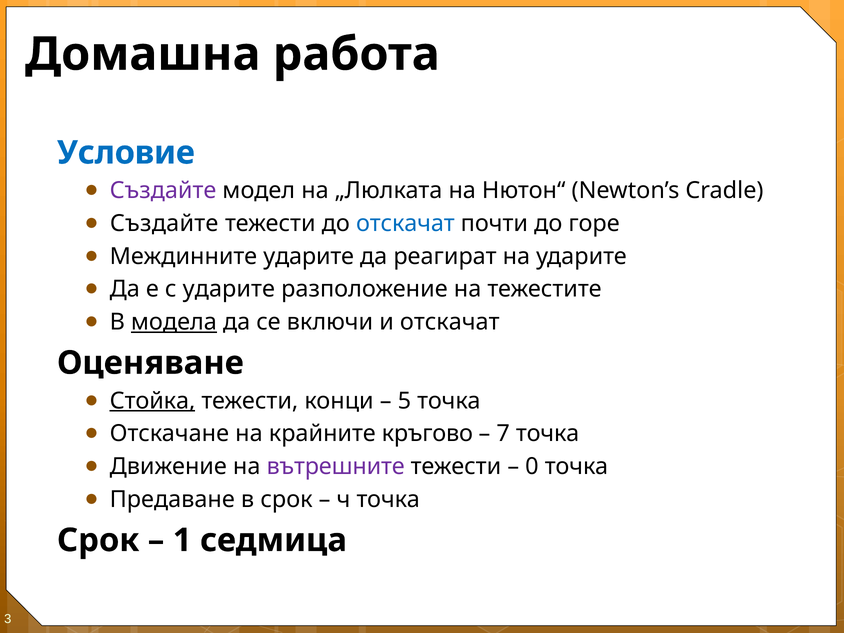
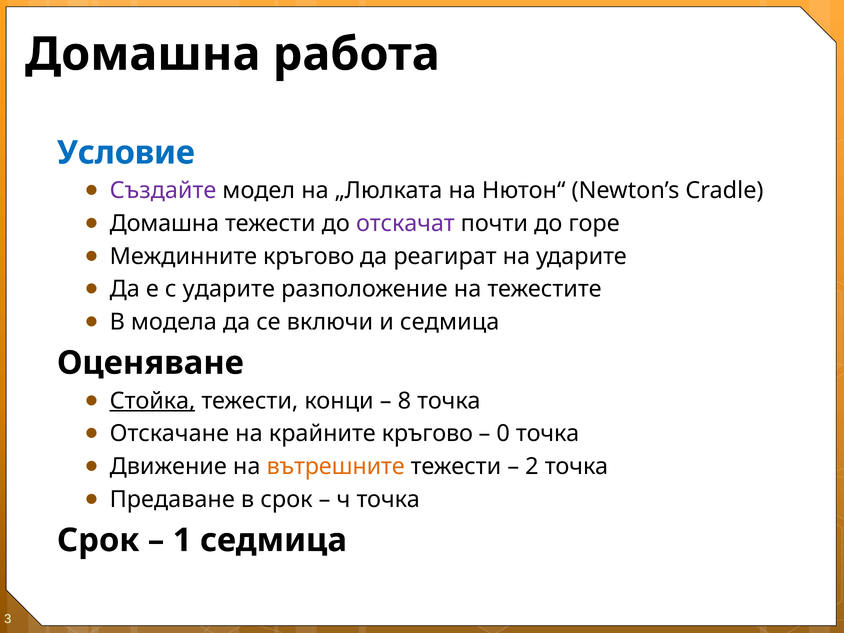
Създайте at (164, 223): Създайте -> Домашна
отскачат at (405, 223) colour: blue -> purple
Междинните ударите: ударите -> кръгово
модела underline: present -> none
и отскачат: отскачат -> седмица
5: 5 -> 8
7: 7 -> 0
вътрешните colour: purple -> orange
0: 0 -> 2
